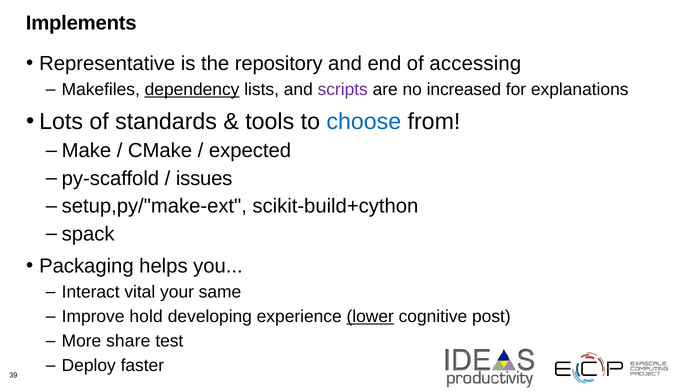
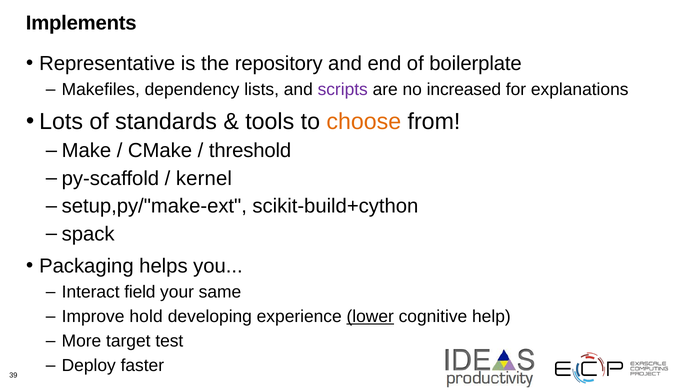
accessing: accessing -> boilerplate
dependency underline: present -> none
choose colour: blue -> orange
expected: expected -> threshold
issues: issues -> kernel
vital: vital -> field
post: post -> help
share: share -> target
